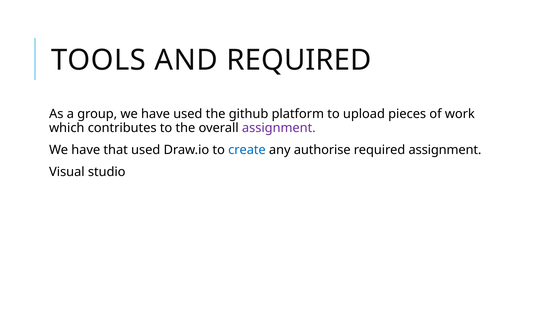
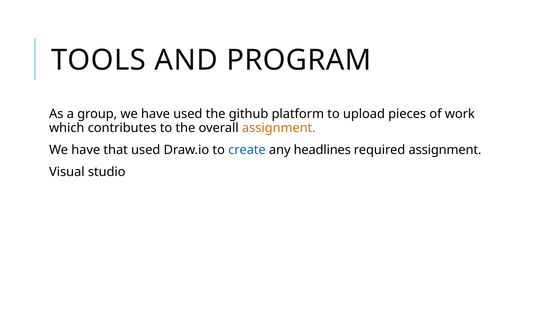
AND REQUIRED: REQUIRED -> PROGRAM
assignment at (279, 128) colour: purple -> orange
authorise: authorise -> headlines
